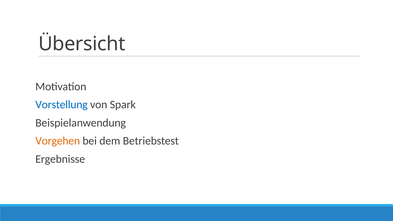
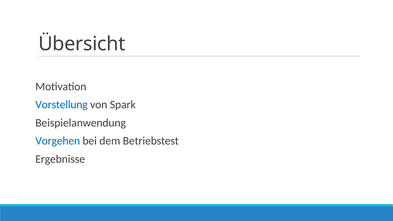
Vorgehen colour: orange -> blue
